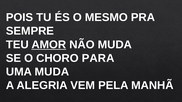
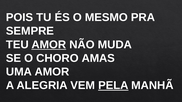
PARA: PARA -> AMAS
UMA MUDA: MUDA -> AMOR
PELA underline: none -> present
